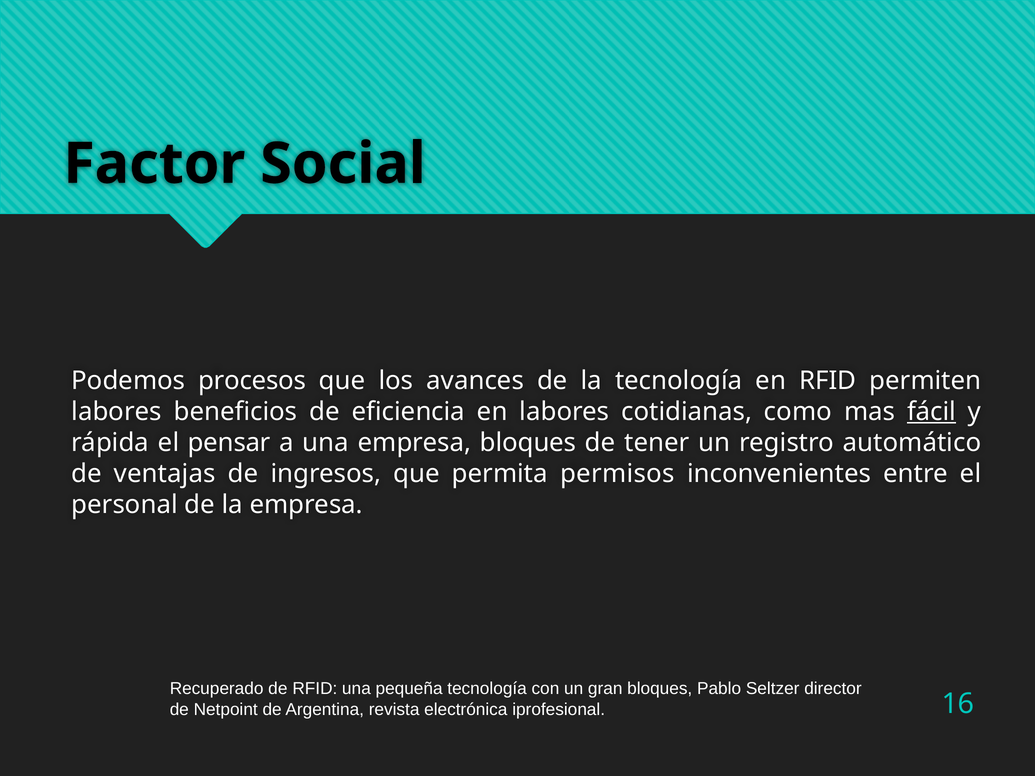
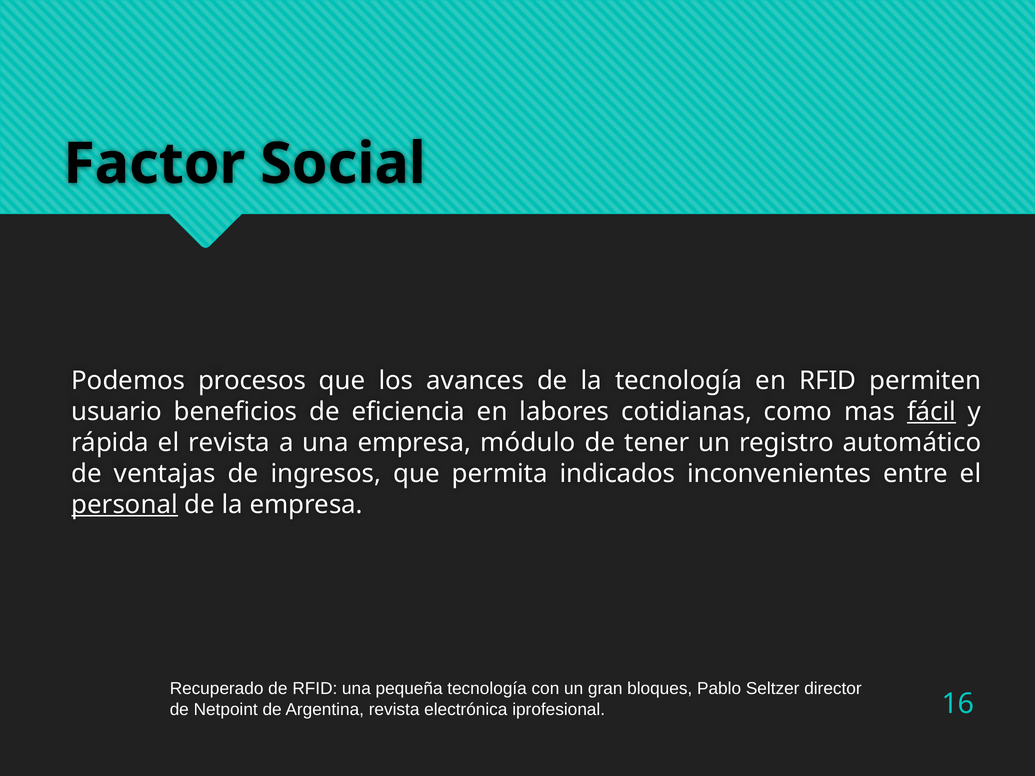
labores at (117, 412): labores -> usuario
el pensar: pensar -> revista
empresa bloques: bloques -> módulo
permisos: permisos -> indicados
personal underline: none -> present
